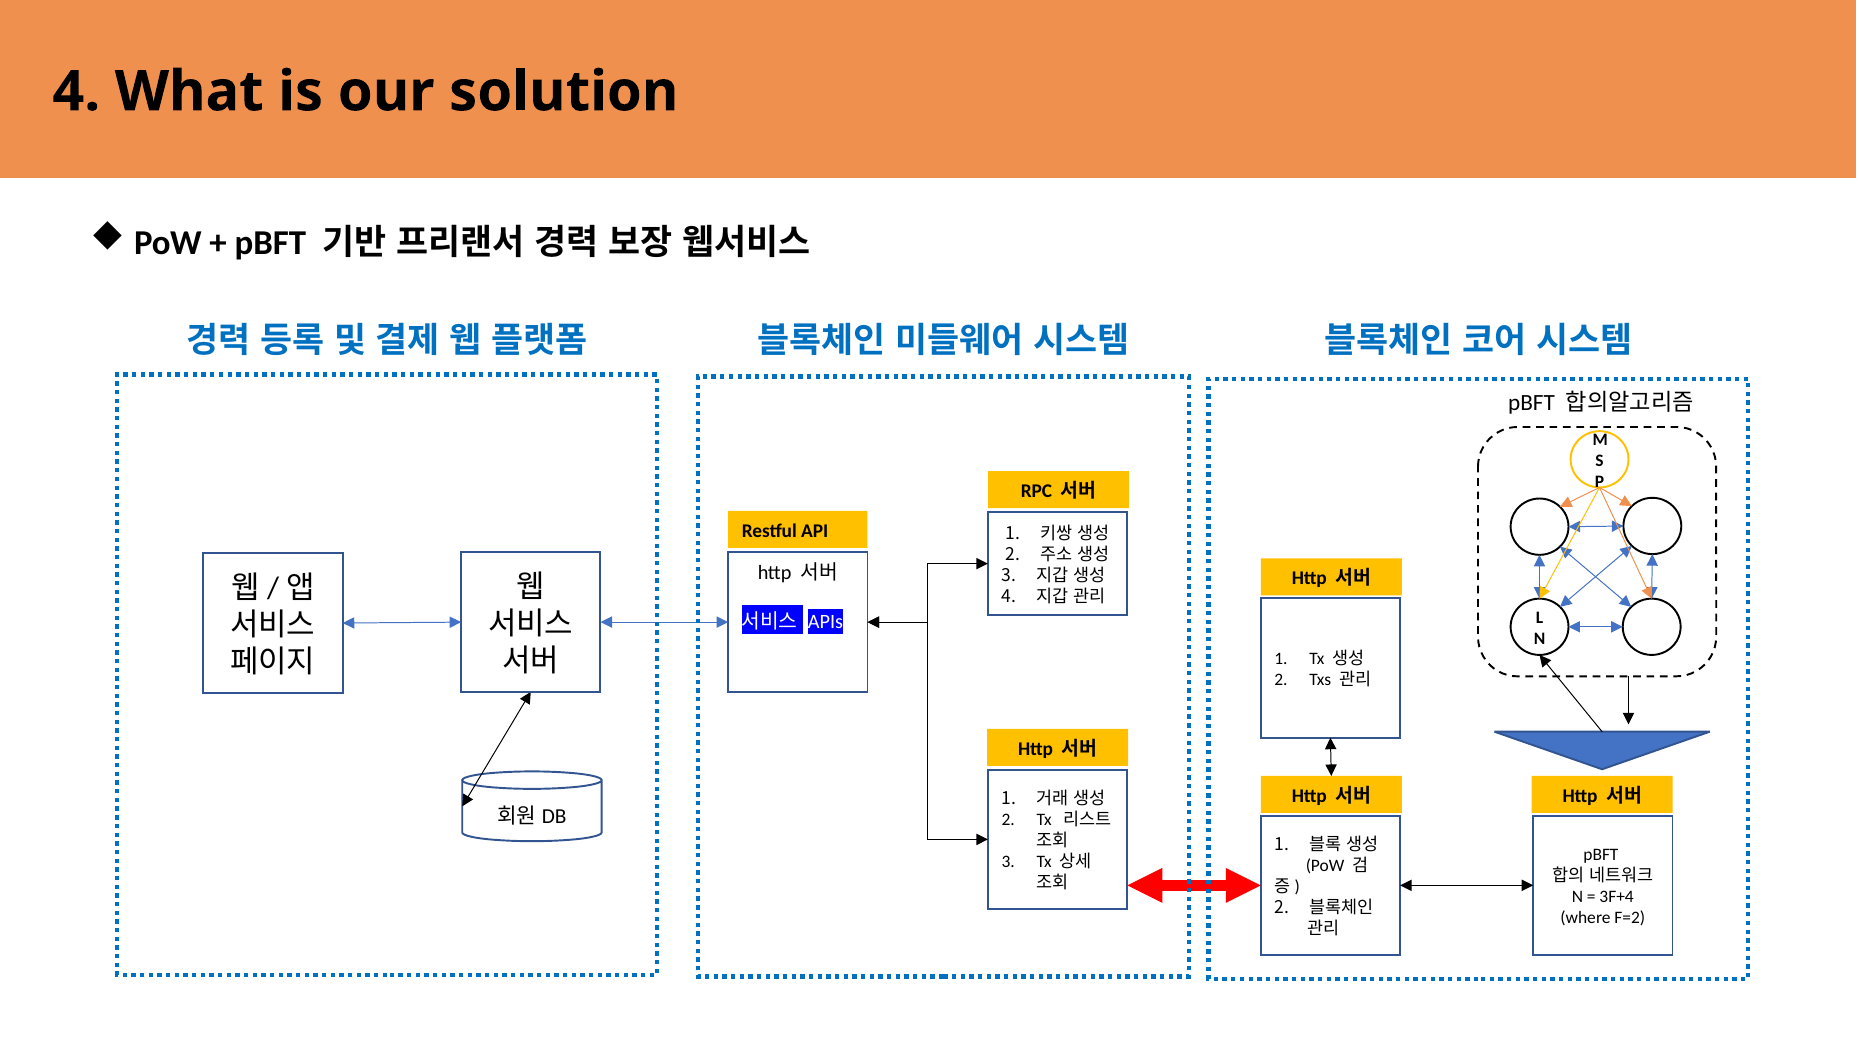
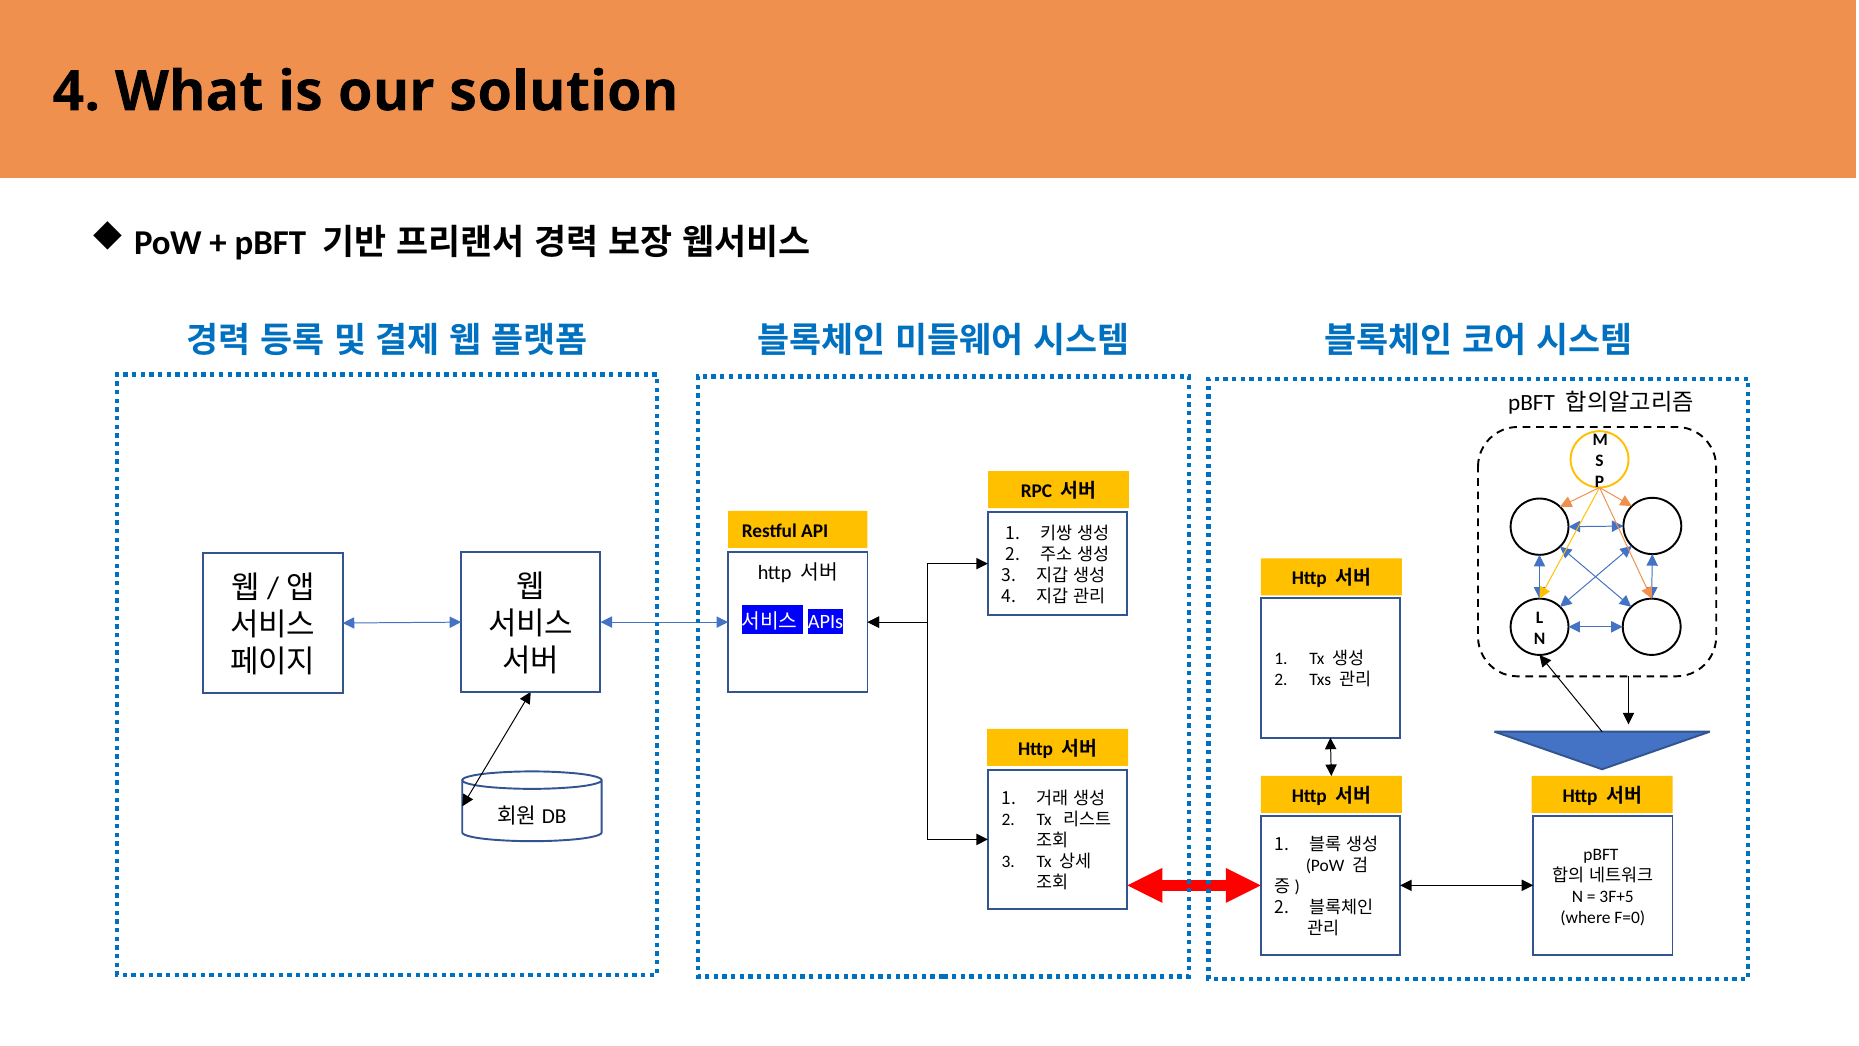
3F+4: 3F+4 -> 3F+5
F=2: F=2 -> F=0
